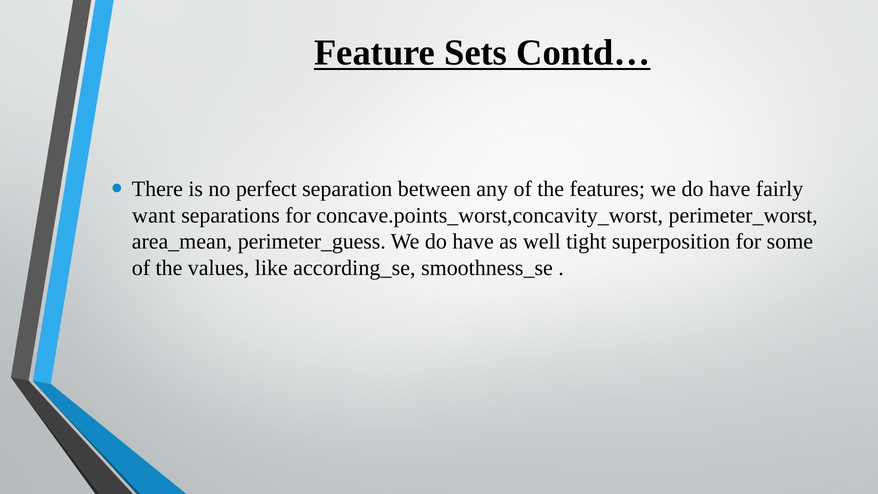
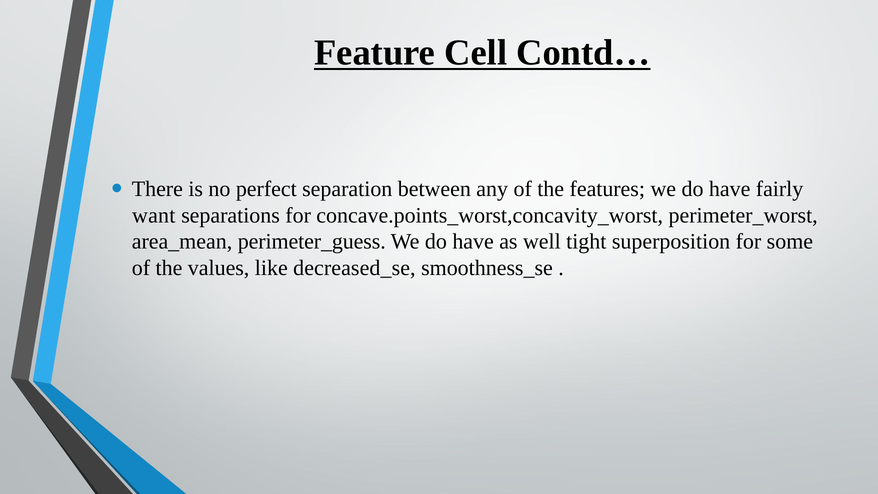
Sets: Sets -> Cell
according_se: according_se -> decreased_se
